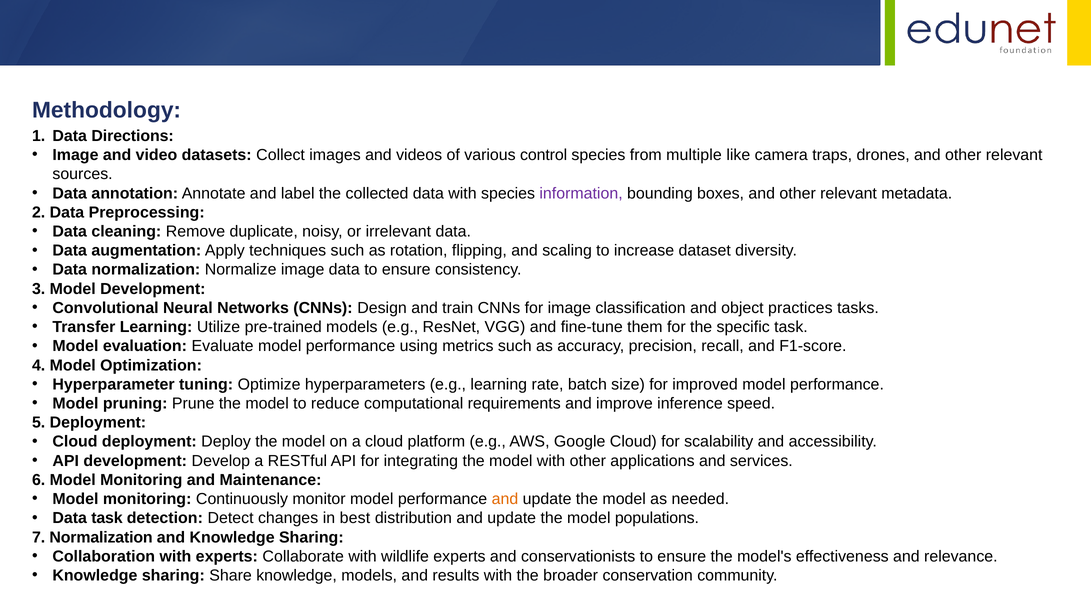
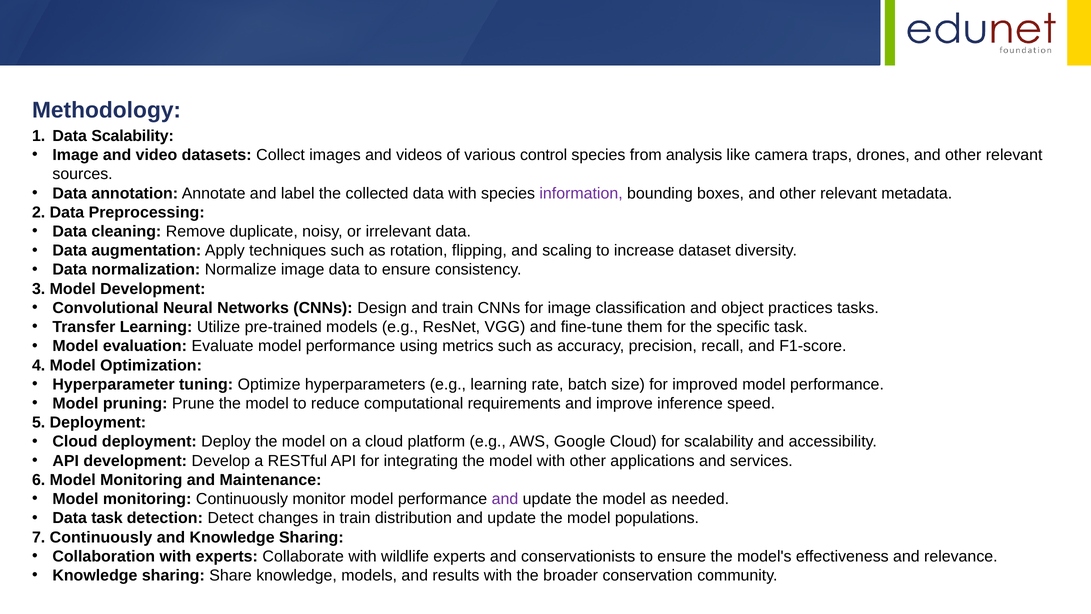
Data Directions: Directions -> Scalability
multiple: multiple -> analysis
and at (505, 499) colour: orange -> purple
in best: best -> train
7 Normalization: Normalization -> Continuously
